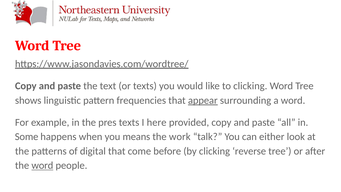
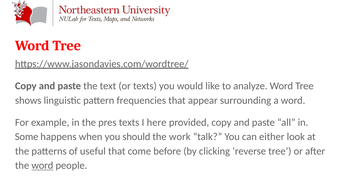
to clicking: clicking -> analyze
appear underline: present -> none
means: means -> should
digital: digital -> useful
